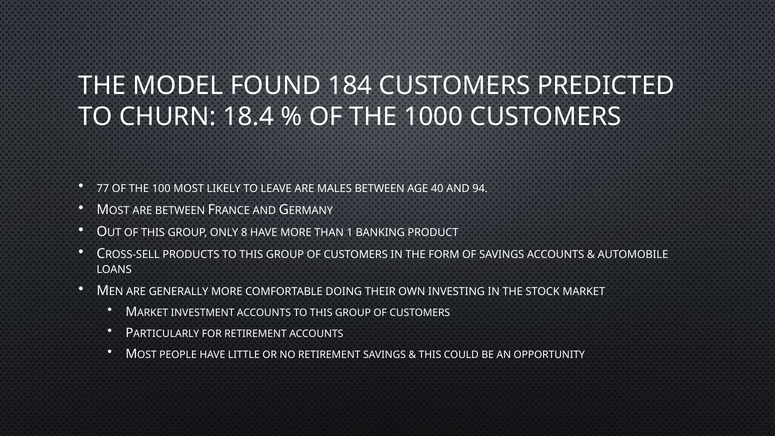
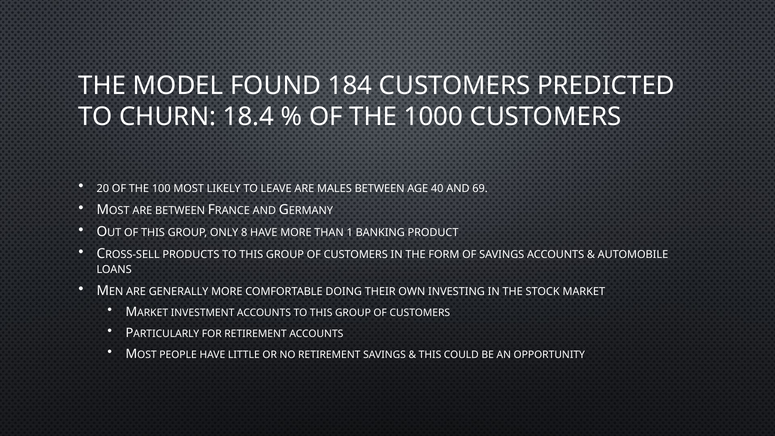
77: 77 -> 20
94: 94 -> 69
